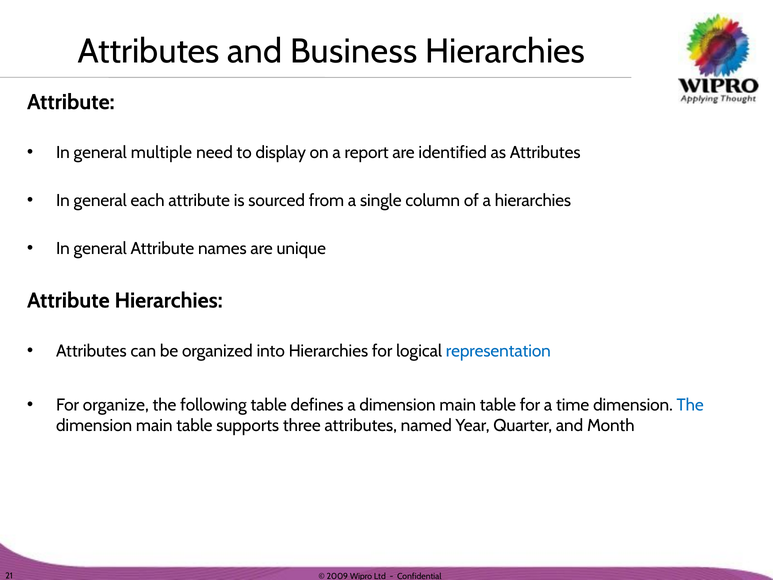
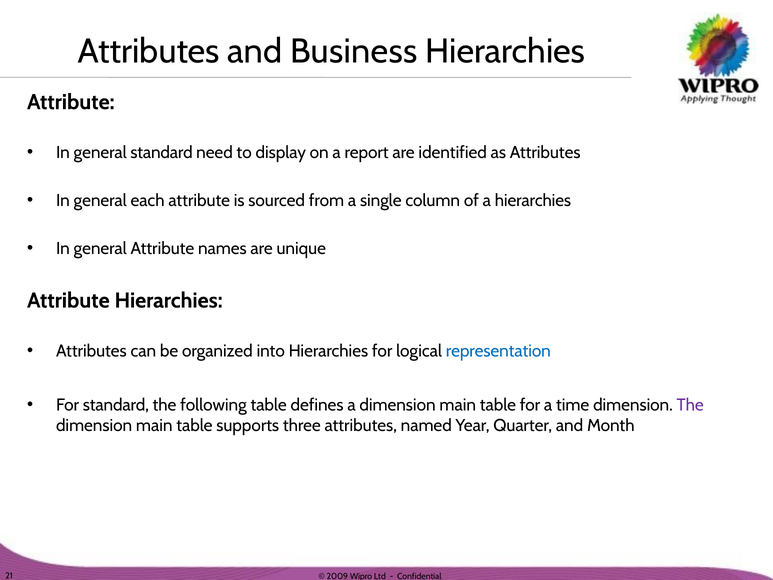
general multiple: multiple -> standard
For organize: organize -> standard
The at (690, 405) colour: blue -> purple
